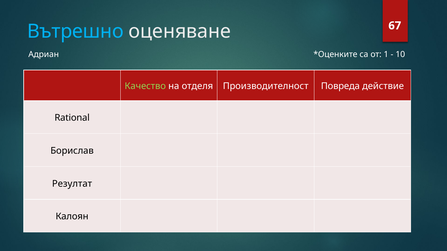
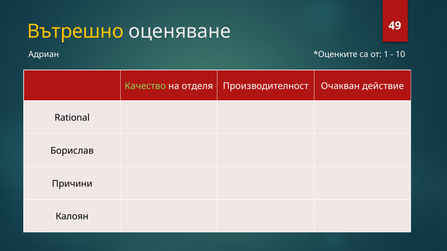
Вътрешно colour: light blue -> yellow
67: 67 -> 49
Повреда: Повреда -> Очакван
Резултат: Резултат -> Причини
